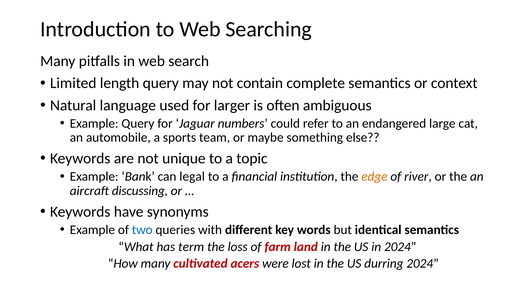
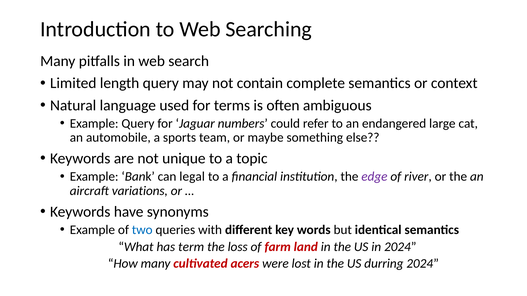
larger: larger -> terms
edge colour: orange -> purple
discussing: discussing -> variations
